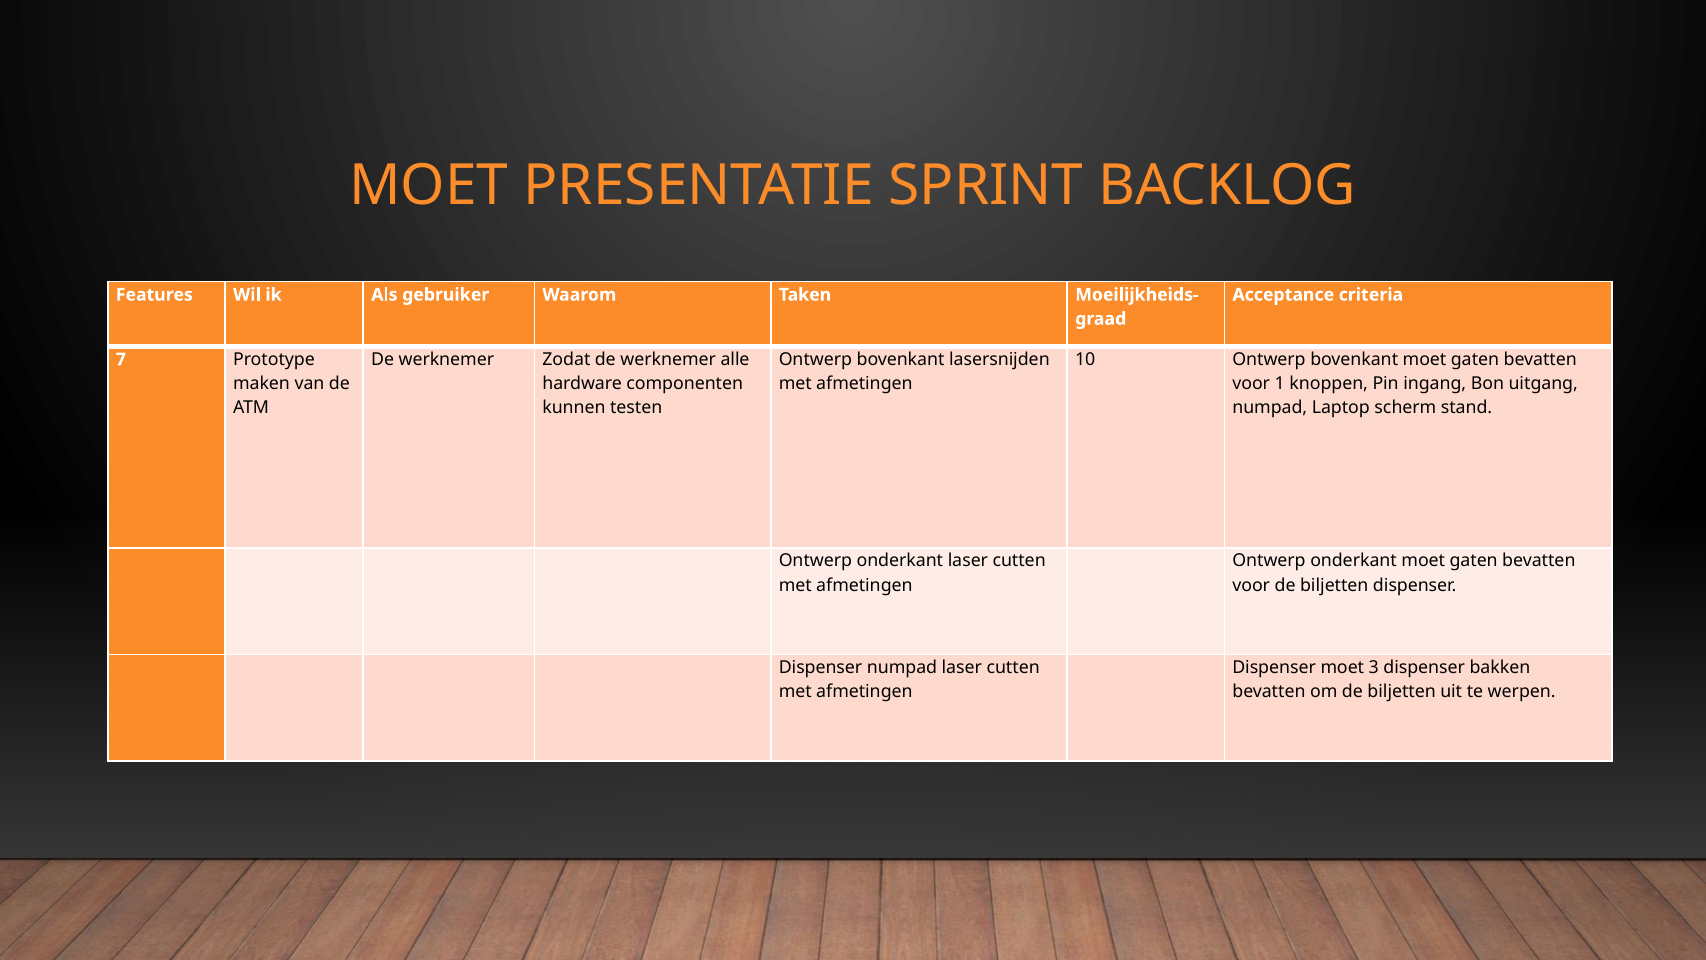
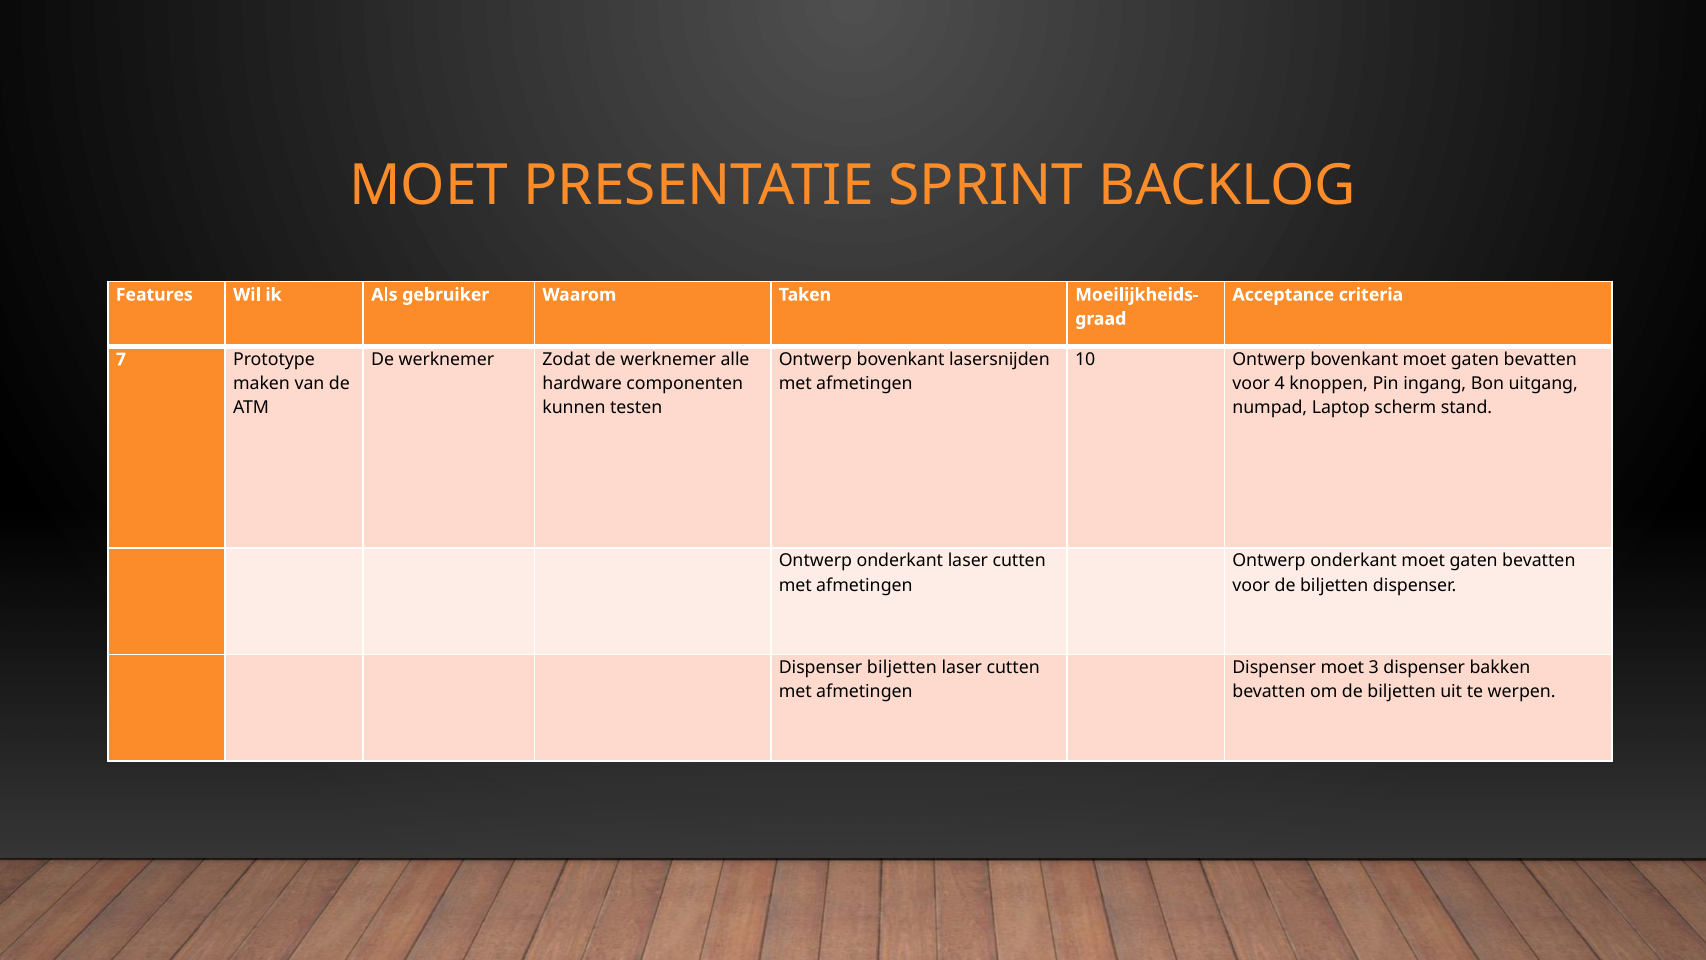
1: 1 -> 4
Dispenser numpad: numpad -> biljetten
